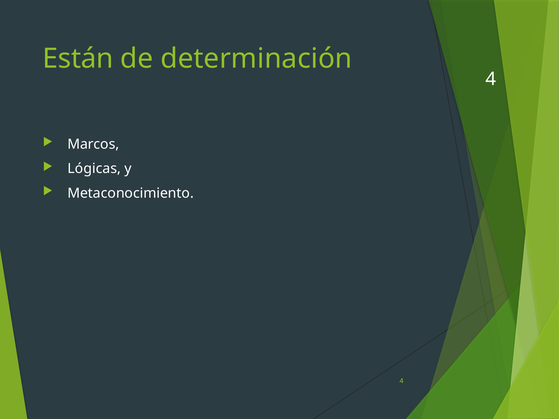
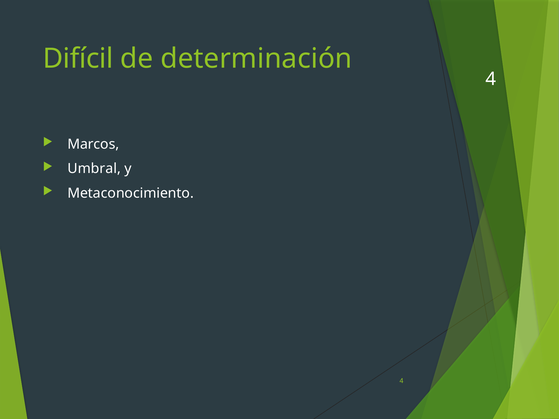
Están: Están -> Difícil
Lógicas: Lógicas -> Umbral
